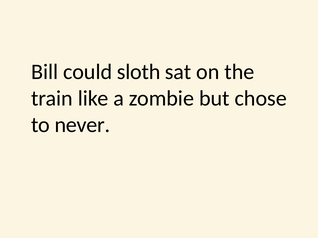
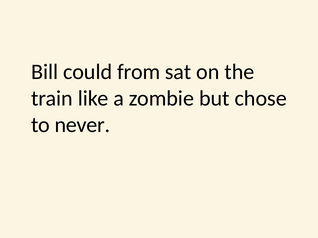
sloth: sloth -> from
